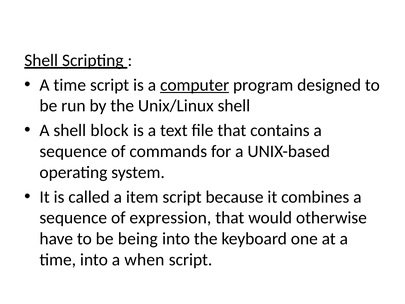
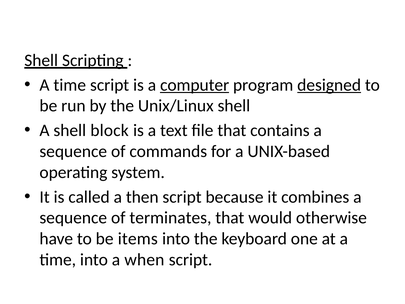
designed underline: none -> present
item: item -> then
expression: expression -> terminates
being: being -> items
